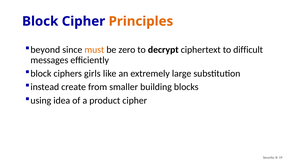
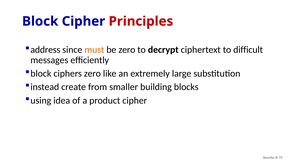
Principles colour: orange -> red
beyond: beyond -> address
ciphers girls: girls -> zero
